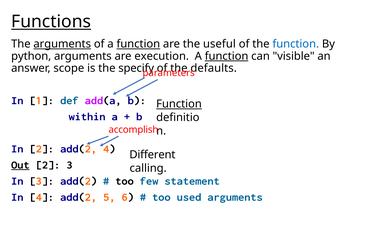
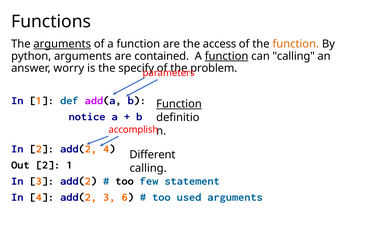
Functions underline: present -> none
function at (138, 44) underline: present -> none
useful: useful -> access
function at (296, 44) colour: blue -> orange
execution: execution -> contained
can visible: visible -> calling
scope: scope -> worry
defaults: defaults -> problem
within: within -> notice
Out underline: present -> none
2 3: 3 -> 1
add(2 5: 5 -> 3
